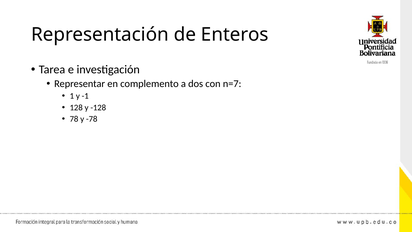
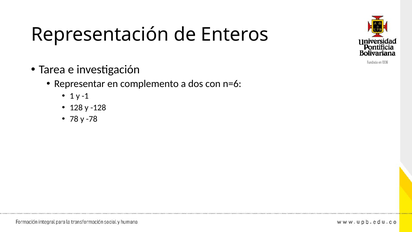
n=7: n=7 -> n=6
